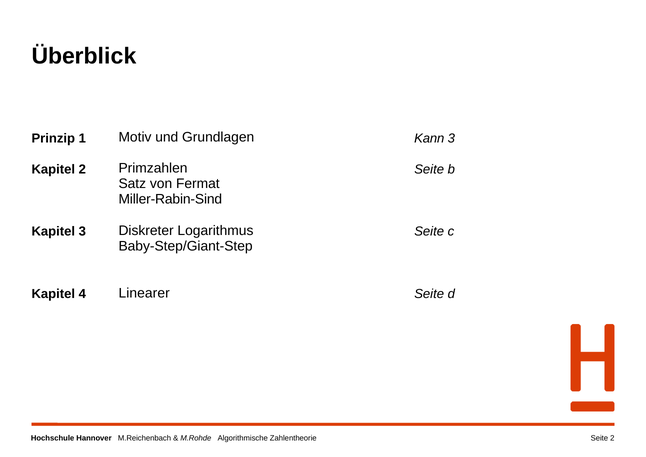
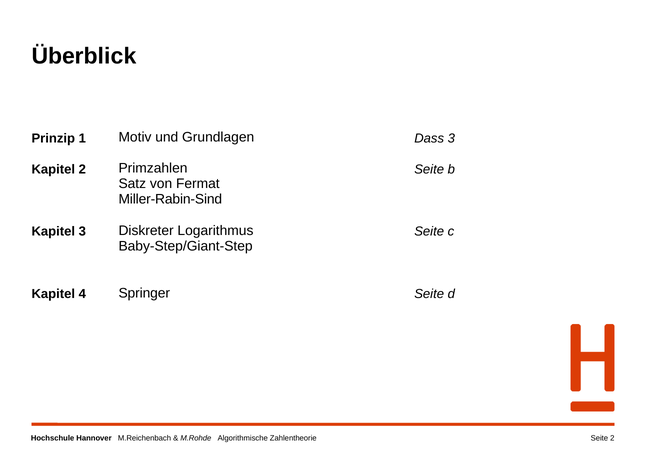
Kann: Kann -> Dass
Linearer: Linearer -> Springer
